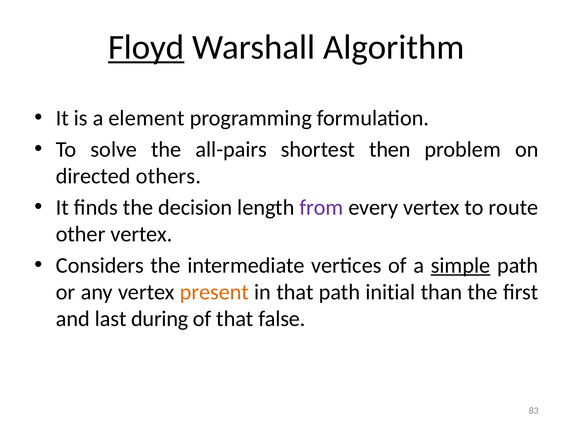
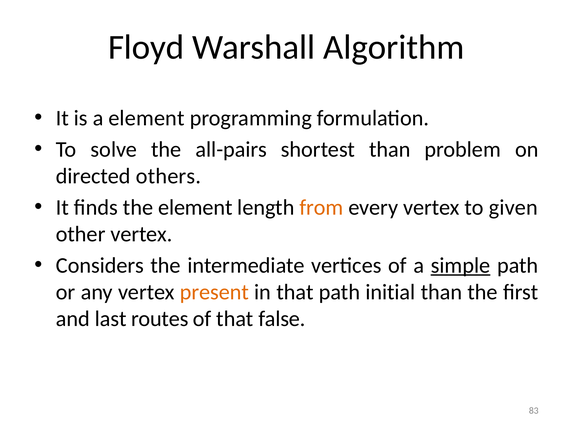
Floyd underline: present -> none
shortest then: then -> than
the decision: decision -> element
from colour: purple -> orange
route: route -> given
during: during -> routes
